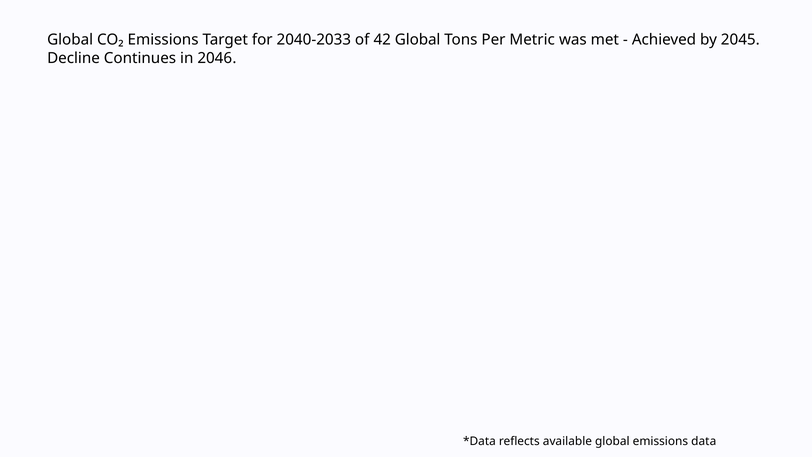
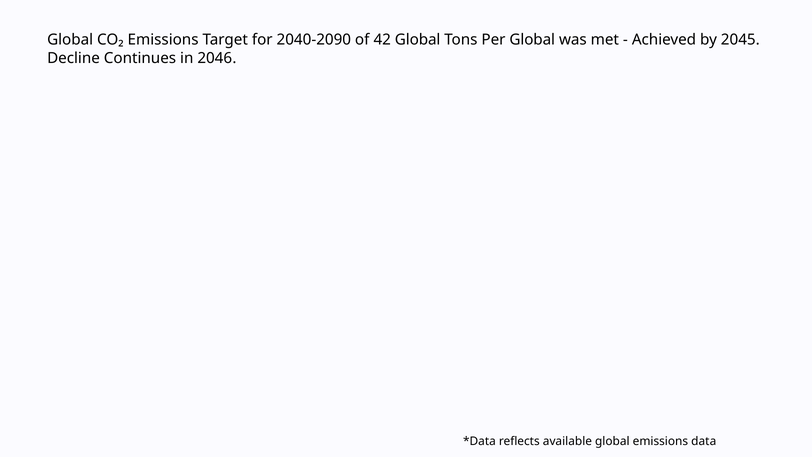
2040-2033: 2040-2033 -> 2040-2090
Per Metric: Metric -> Global
